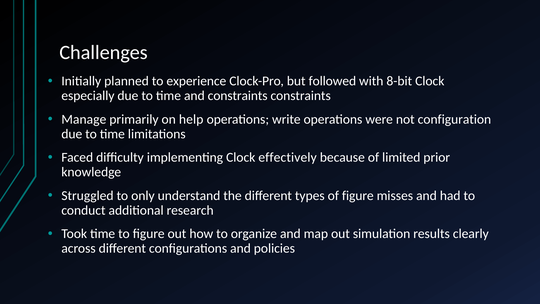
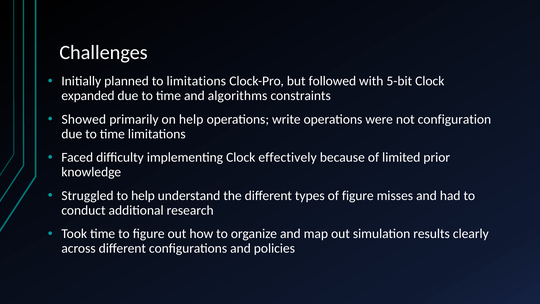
to experience: experience -> limitations
8-bit: 8-bit -> 5-bit
especially: especially -> expanded
and constraints: constraints -> algorithms
Manage: Manage -> Showed
to only: only -> help
